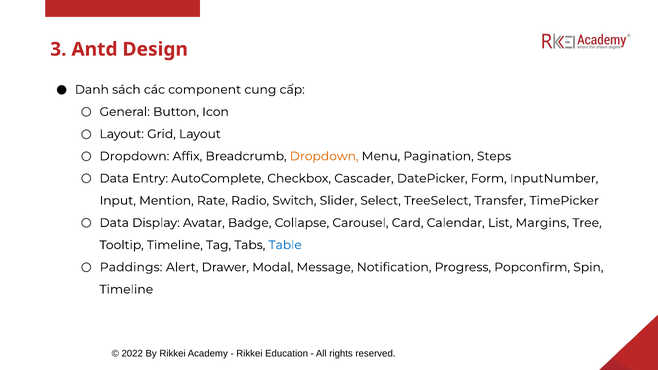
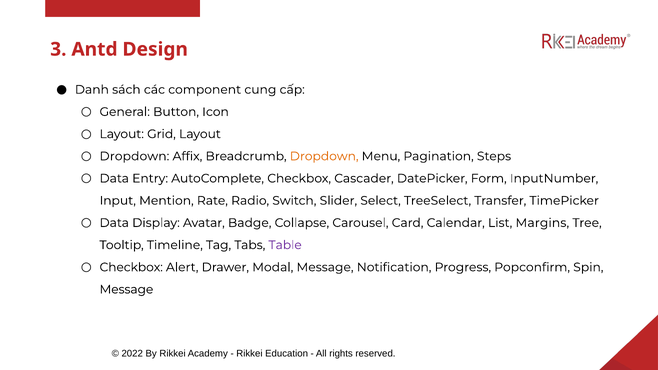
Table colour: blue -> purple
Paddings at (131, 267): Paddings -> Checkbox
Timeline at (126, 290): Timeline -> Message
